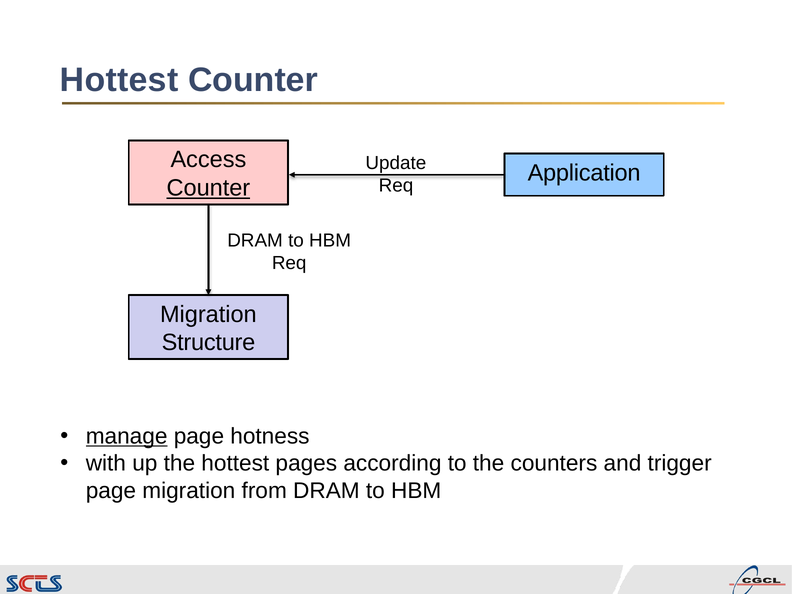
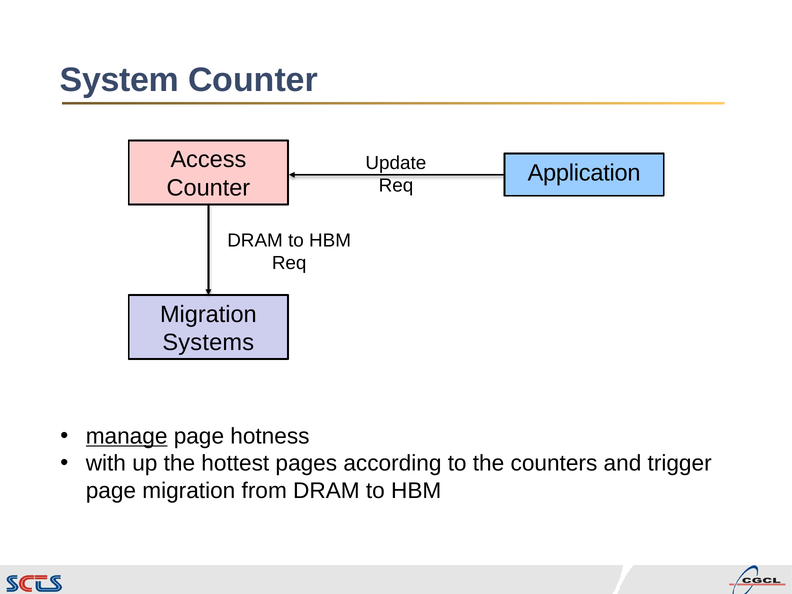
Hottest at (119, 80): Hottest -> System
Counter at (208, 188) underline: present -> none
Structure: Structure -> Systems
